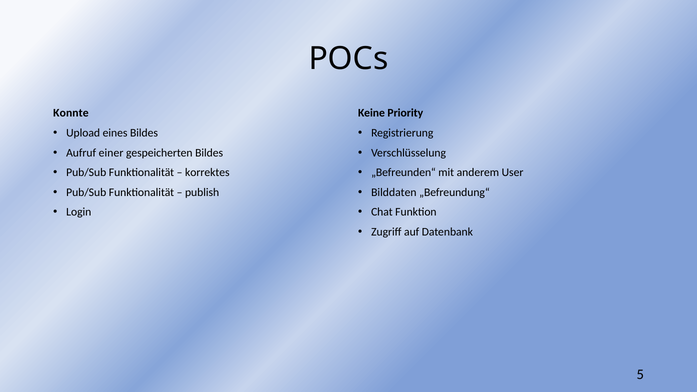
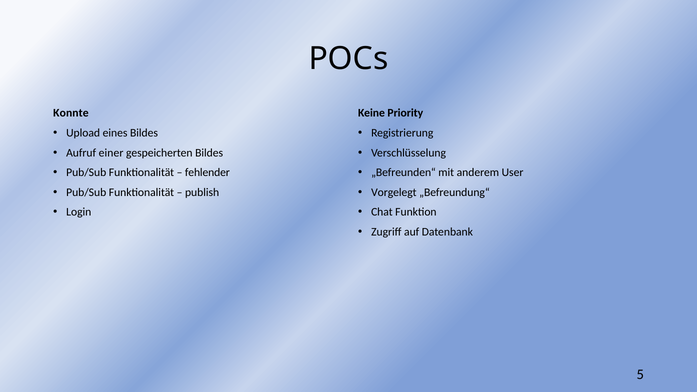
korrektes: korrektes -> fehlender
Bilddaten: Bilddaten -> Vorgelegt
